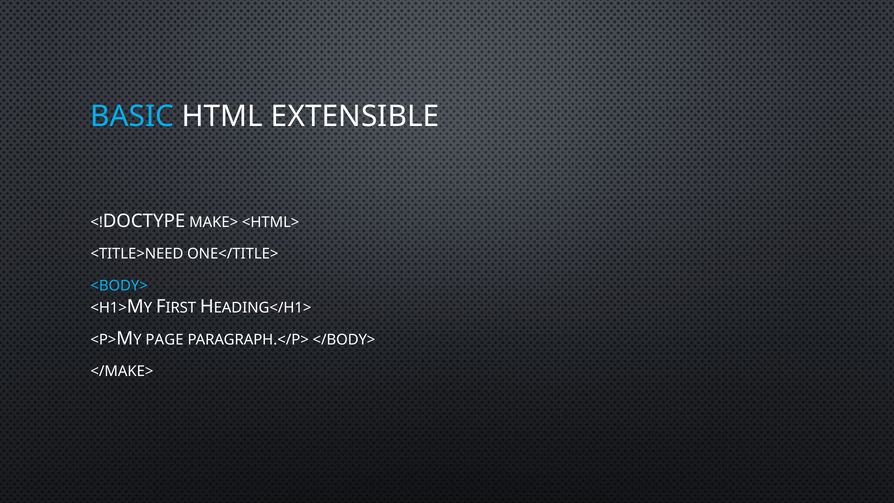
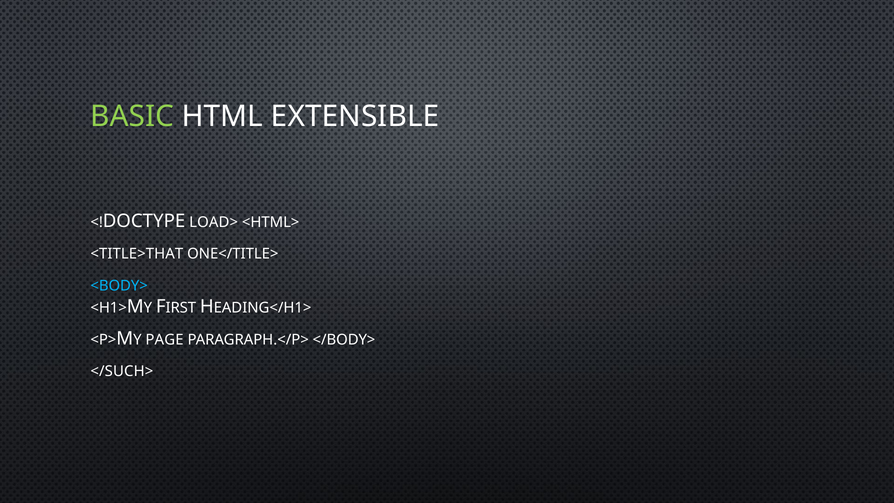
BASIC colour: light blue -> light green
MAKE>: MAKE> -> LOAD>
<TITLE>NEED: <TITLE>NEED -> <TITLE>THAT
</MAKE>: </MAKE> -> </SUCH>
